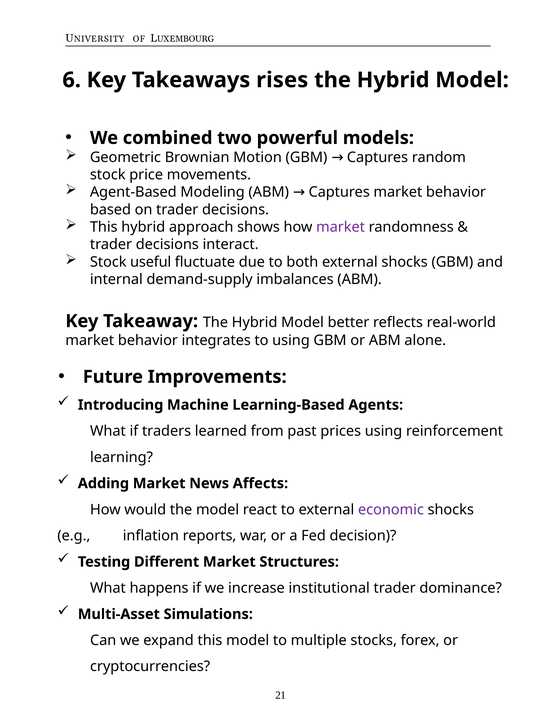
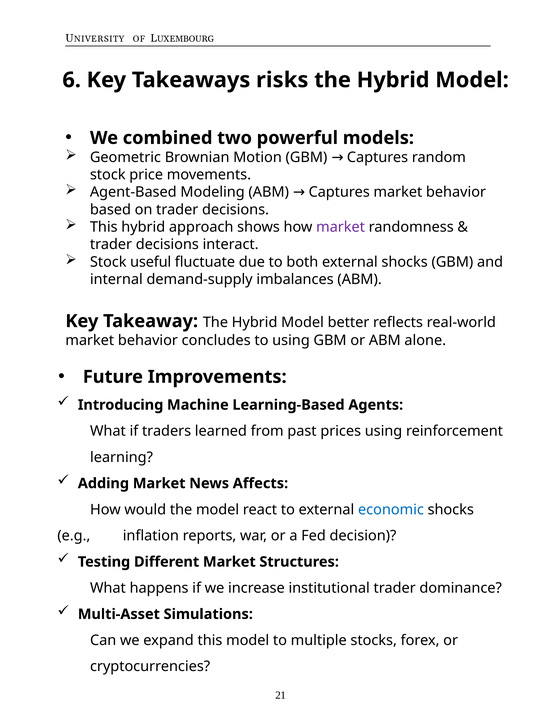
rises: rises -> risks
integrates: integrates -> concludes
economic colour: purple -> blue
